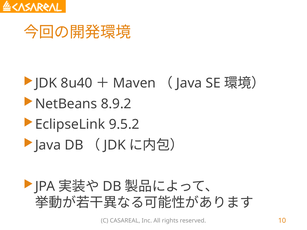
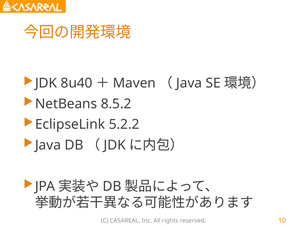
8.9.2: 8.9.2 -> 8.5.2
9.5.2: 9.5.2 -> 5.2.2
